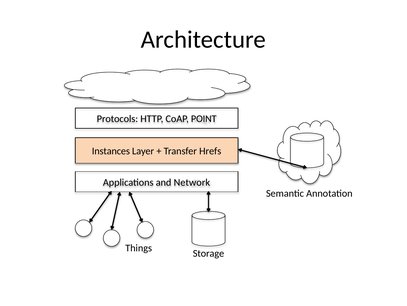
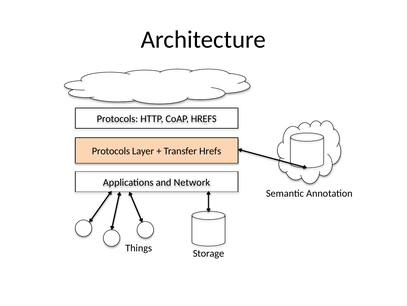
CoAP POINT: POINT -> HREFS
Instances at (111, 151): Instances -> Protocols
